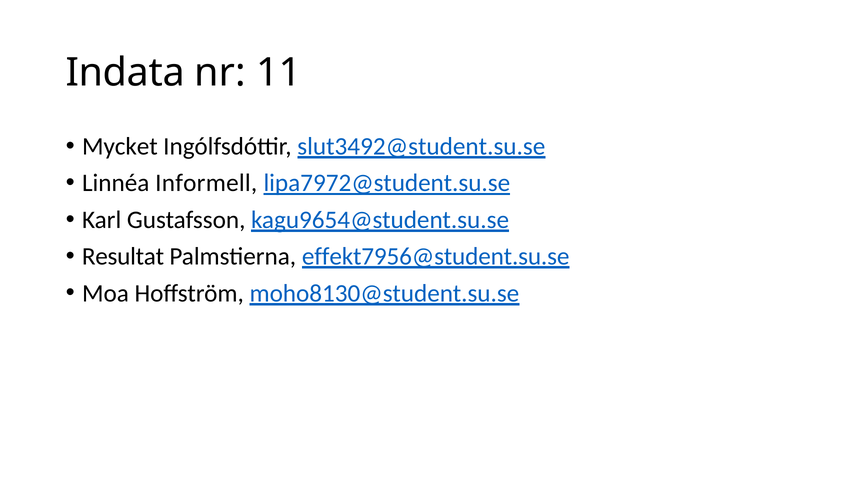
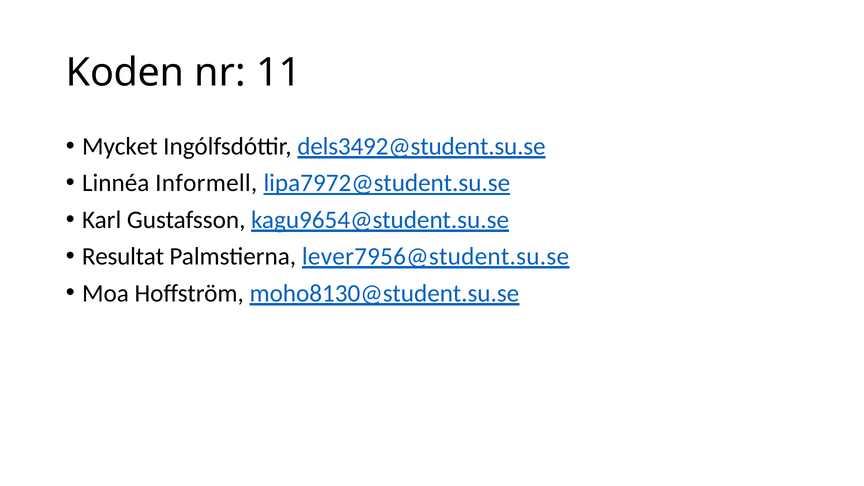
Indata: Indata -> Koden
slut3492@student.su.se: slut3492@student.su.se -> dels3492@student.su.se
effekt7956@student.su.se: effekt7956@student.su.se -> lever7956@student.su.se
